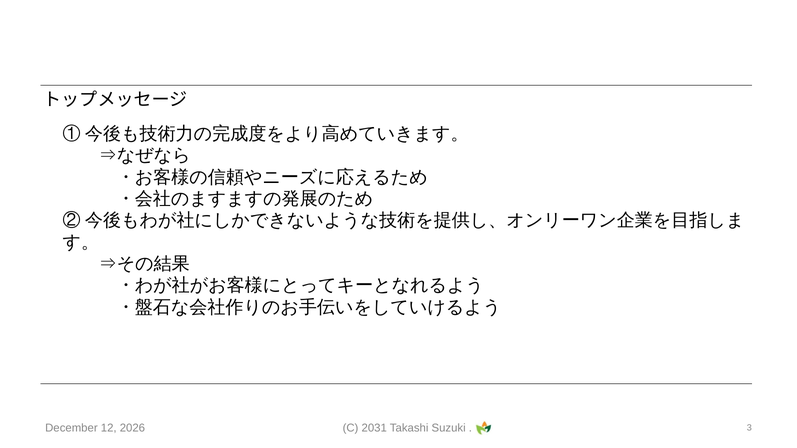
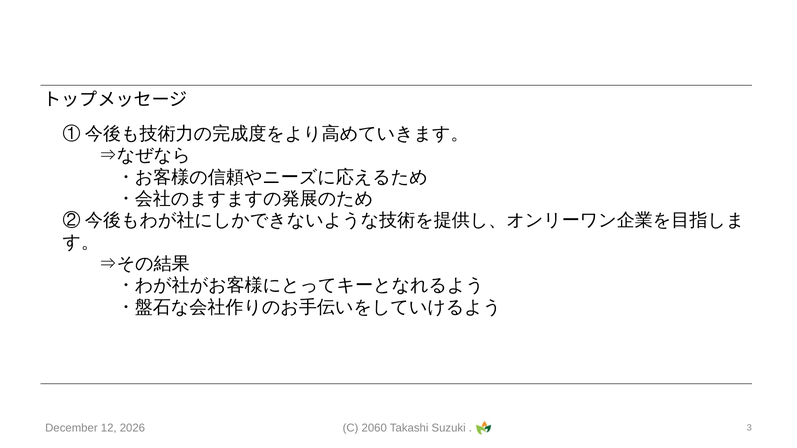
2031: 2031 -> 2060
